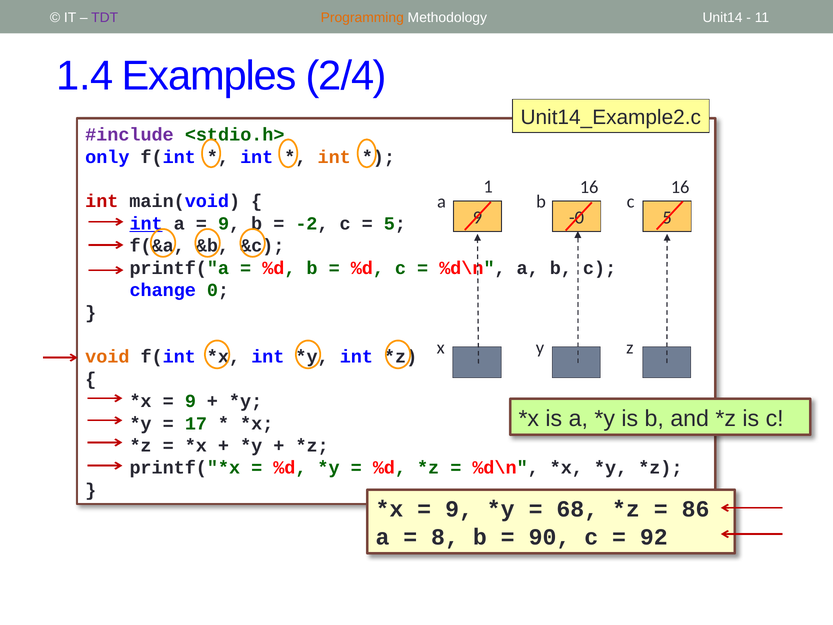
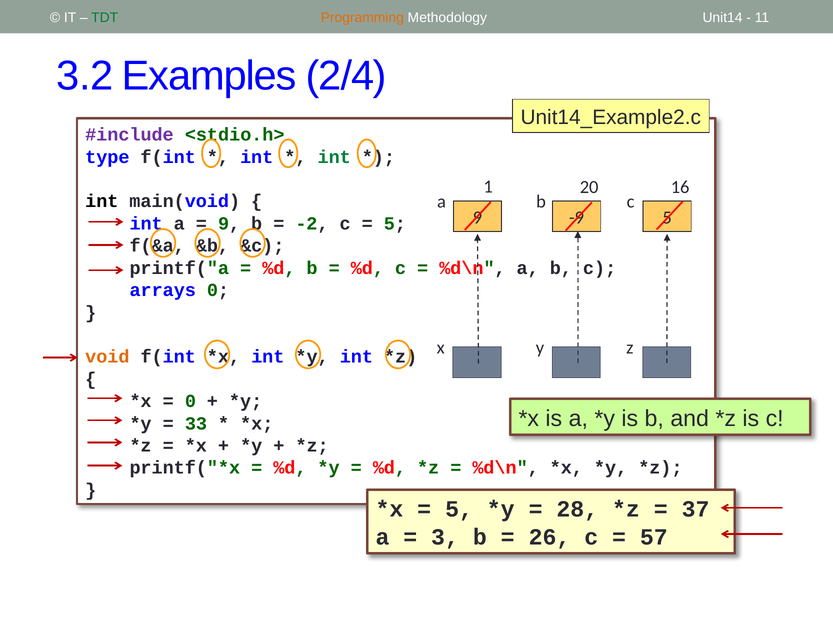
TDT colour: purple -> green
1.4: 1.4 -> 3.2
only: only -> type
int at (334, 157) colour: orange -> green
1 16: 16 -> 20
int at (102, 201) colour: red -> black
-0: -0 -> -9
int at (146, 223) underline: present -> none
change: change -> arrays
9 at (190, 401): 9 -> 0
17: 17 -> 33
9 at (459, 509): 9 -> 5
68: 68 -> 28
86: 86 -> 37
8: 8 -> 3
90: 90 -> 26
92: 92 -> 57
